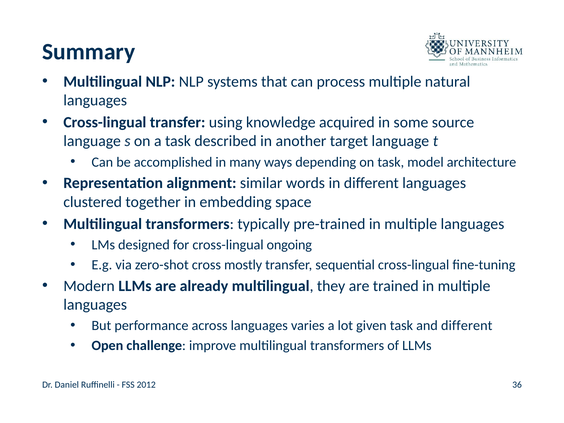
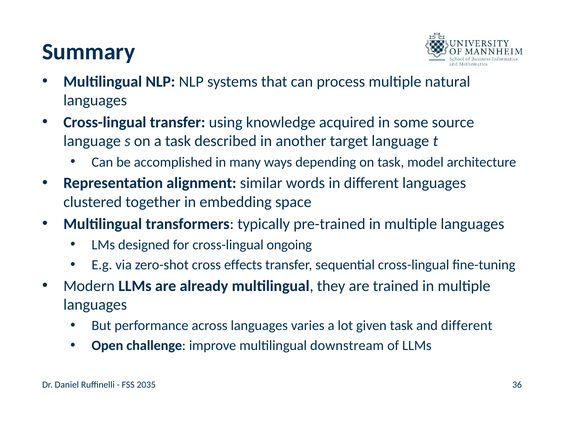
mostly: mostly -> effects
improve multilingual transformers: transformers -> downstream
2012: 2012 -> 2035
